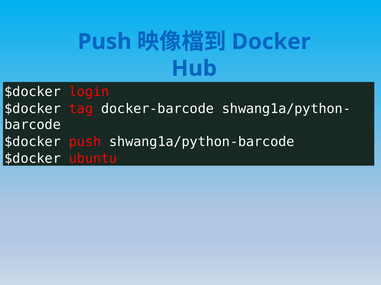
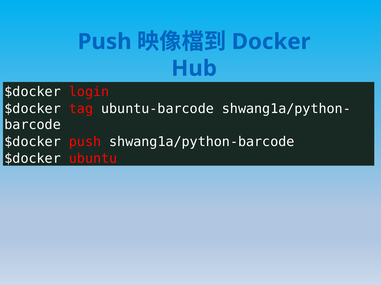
docker-barcode: docker-barcode -> ubuntu-barcode
